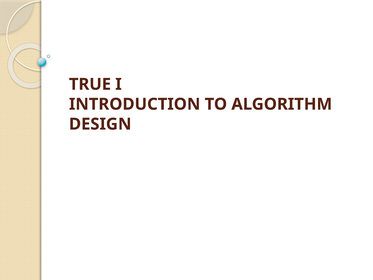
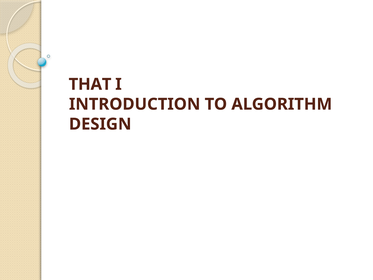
TRUE: TRUE -> THAT
